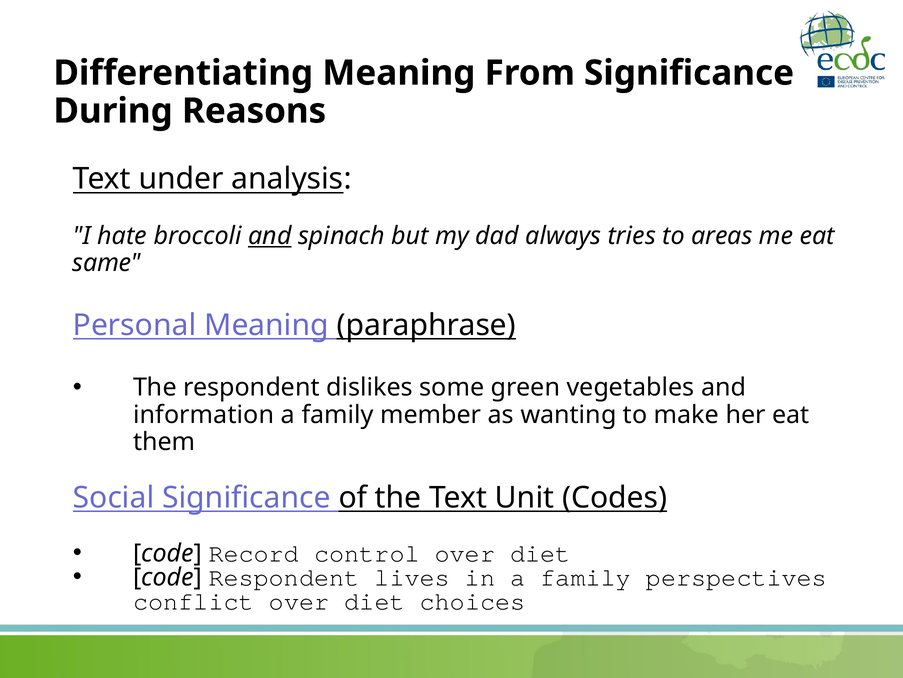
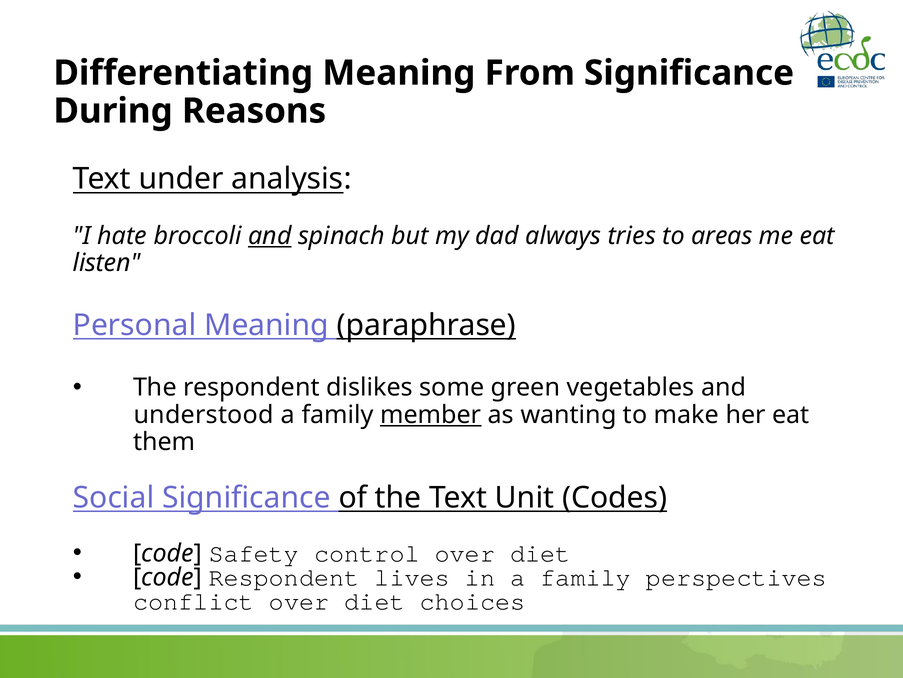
same: same -> listen
information: information -> understood
member underline: none -> present
Record: Record -> Safety
